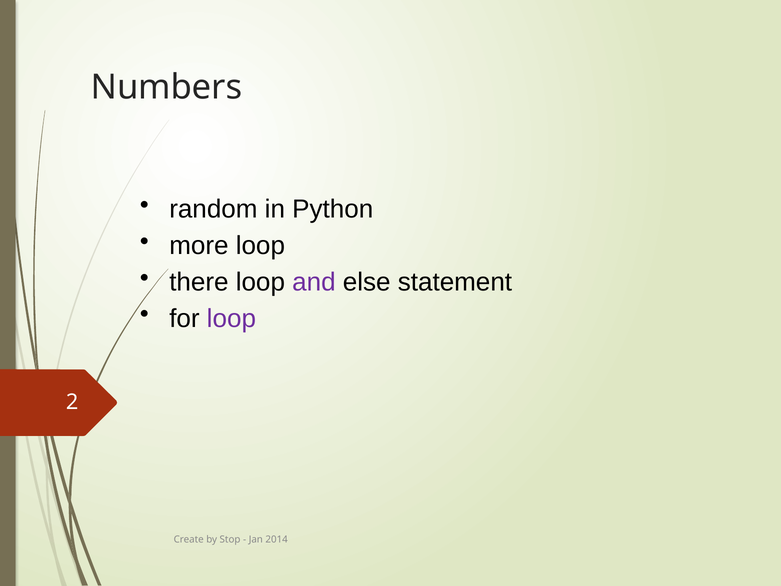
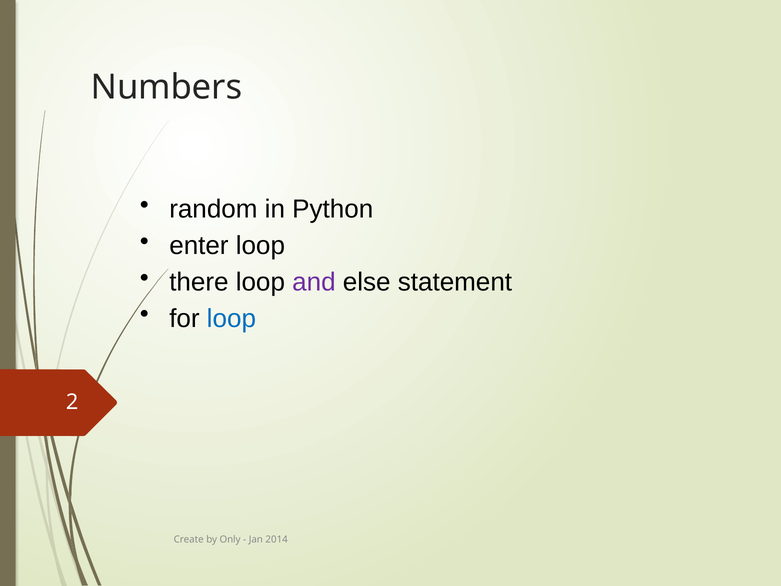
more: more -> enter
loop at (231, 318) colour: purple -> blue
Stop: Stop -> Only
